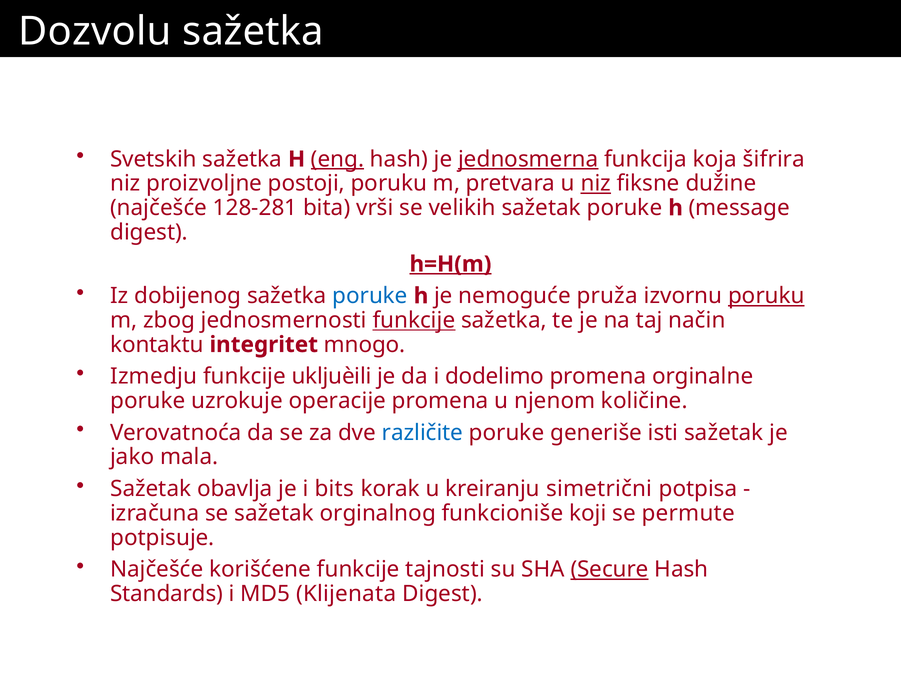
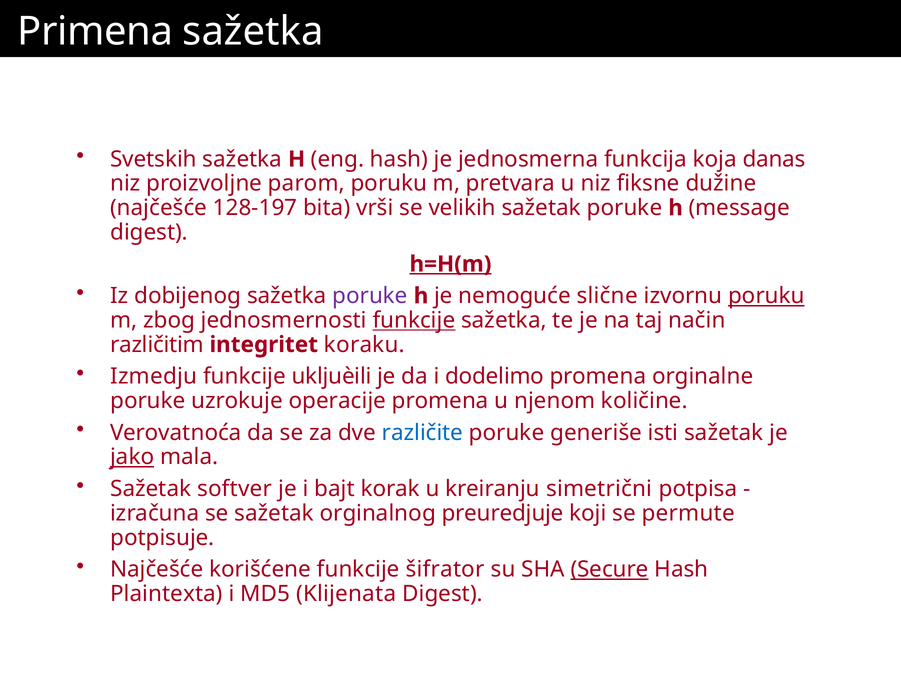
Dozvolu: Dozvolu -> Primena
eng underline: present -> none
jednosmerna underline: present -> none
šifrira: šifrira -> danas
postoji: postoji -> parom
niz at (596, 183) underline: present -> none
128-281: 128-281 -> 128-197
poruke at (370, 296) colour: blue -> purple
pruža: pruža -> slične
kontaktu: kontaktu -> različitim
mnogo: mnogo -> koraku
jako underline: none -> present
obavlja: obavlja -> softver
bits: bits -> bajt
funkcioniše: funkcioniše -> preuredjuje
tajnosti: tajnosti -> šifrator
Standards: Standards -> Plaintexta
